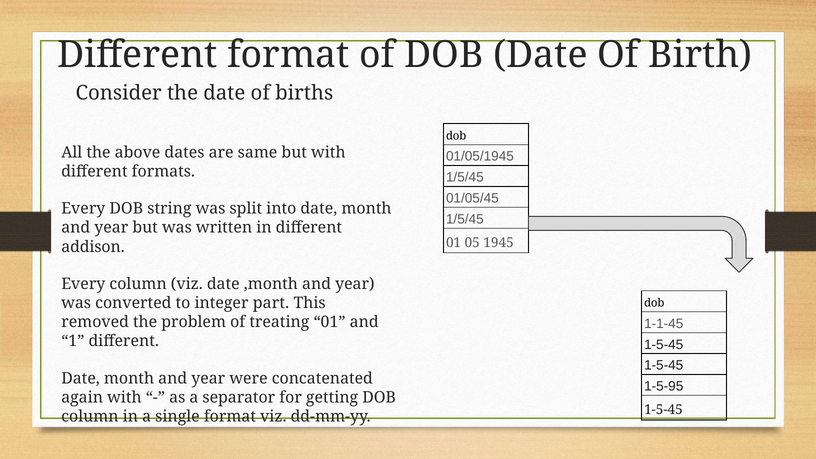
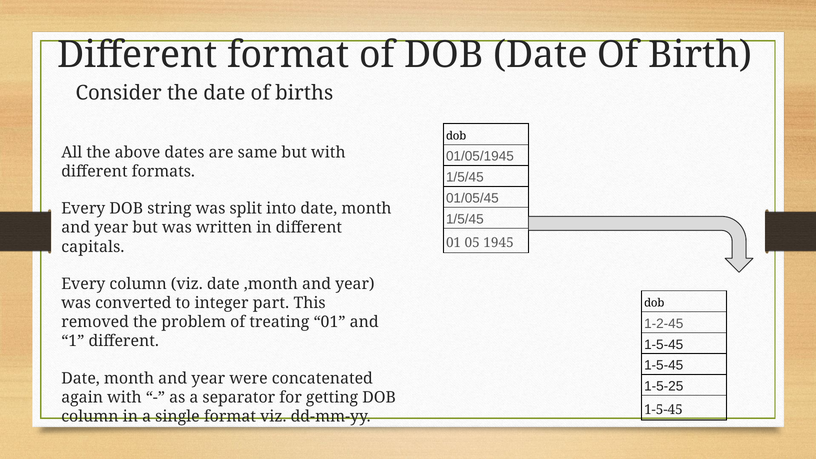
addison: addison -> capitals
1-1-45: 1-1-45 -> 1-2-45
1-5-95: 1-5-95 -> 1-5-25
